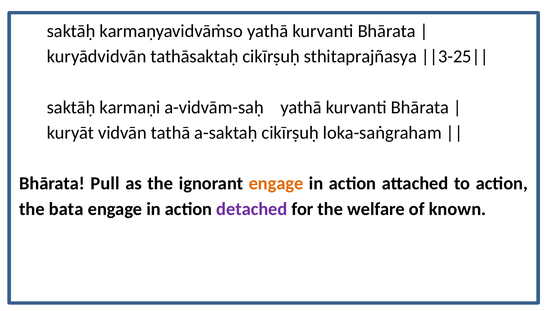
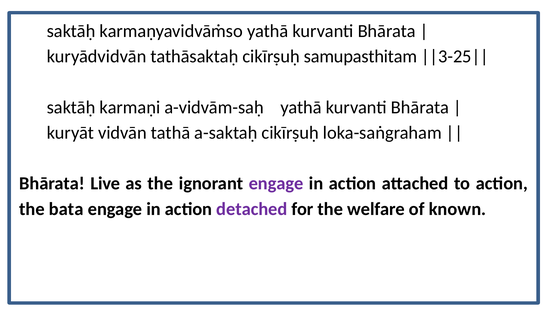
sthitaprajñasya: sthitaprajñasya -> samupasthitam
Pull: Pull -> Live
engage at (276, 183) colour: orange -> purple
